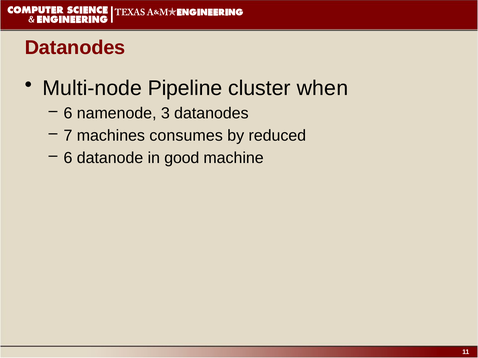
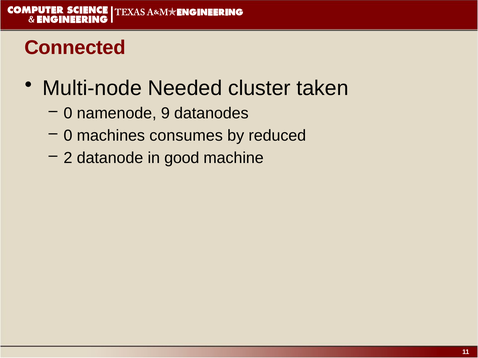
Datanodes at (75, 48): Datanodes -> Connected
Pipeline: Pipeline -> Needed
when: when -> taken
6 at (68, 113): 6 -> 0
3: 3 -> 9
7 at (68, 136): 7 -> 0
6 at (68, 158): 6 -> 2
